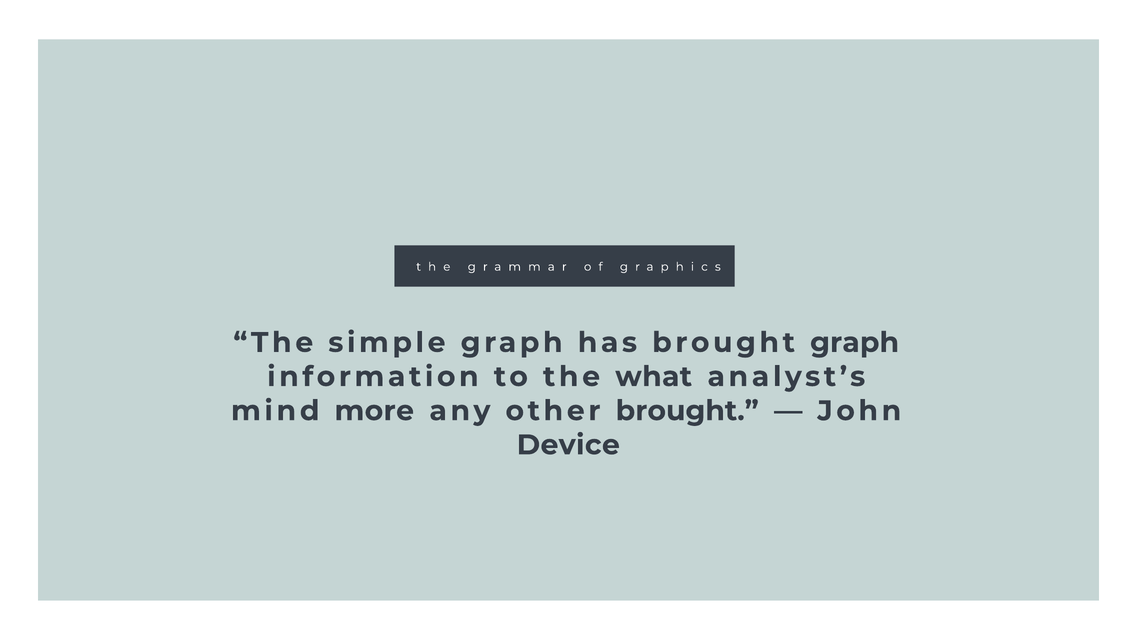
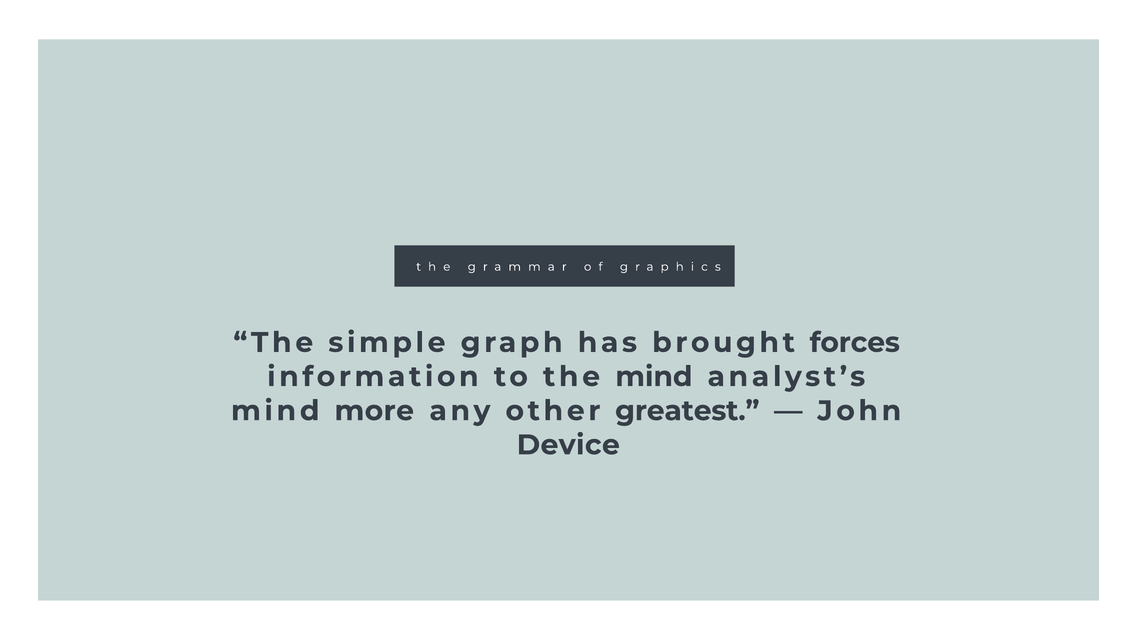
brought graph: graph -> forces
the what: what -> mind
other brought: brought -> greatest
